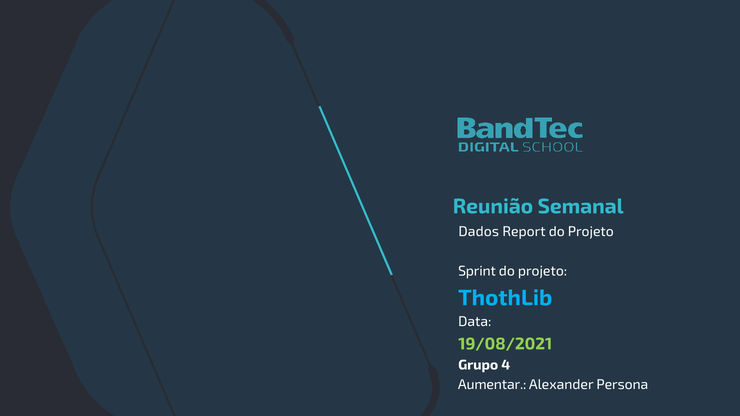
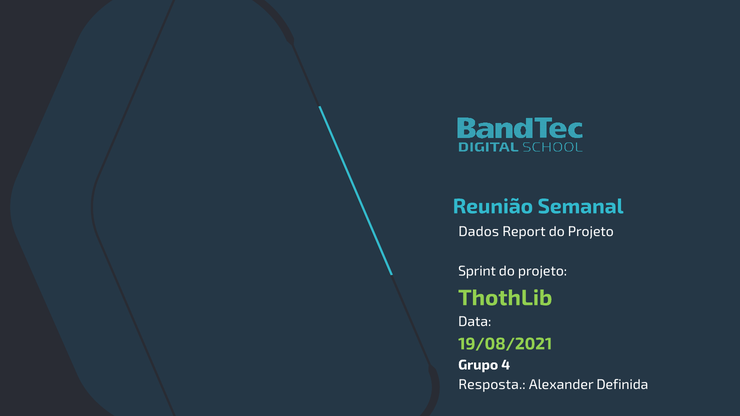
ThothLib colour: light blue -> light green
Aumentar: Aumentar -> Resposta
Persona: Persona -> Definida
